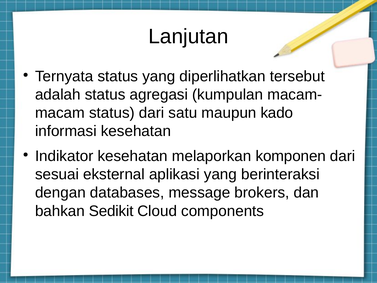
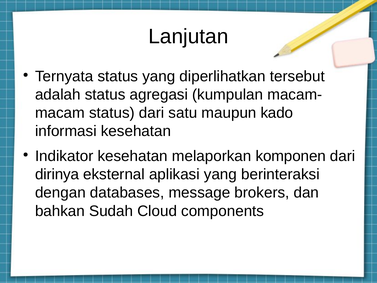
sesuai: sesuai -> dirinya
Sedikit: Sedikit -> Sudah
